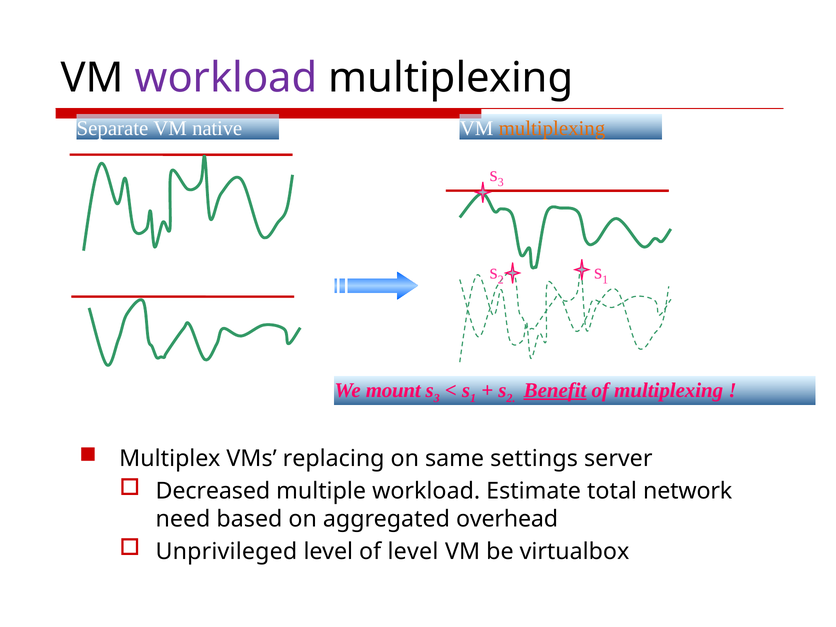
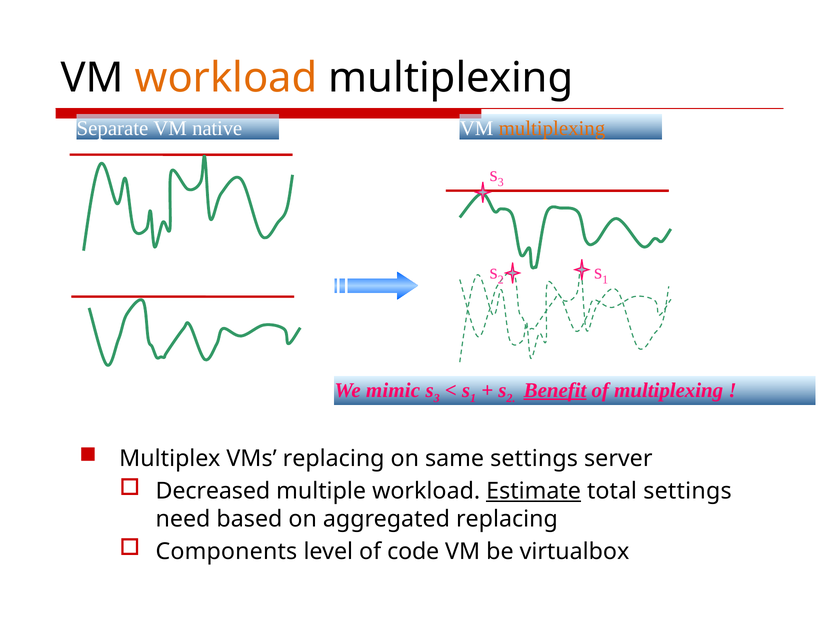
workload at (226, 78) colour: purple -> orange
mount: mount -> mimic
Estimate underline: none -> present
total network: network -> settings
aggregated overhead: overhead -> replacing
Unprivileged: Unprivileged -> Components
of level: level -> code
